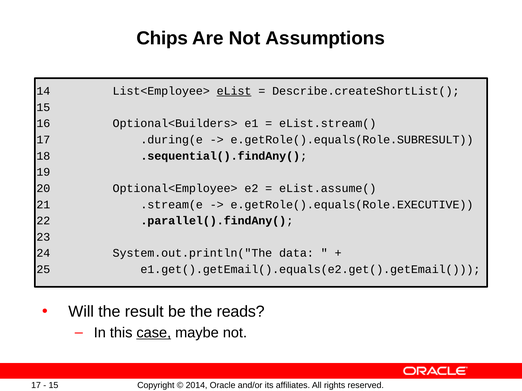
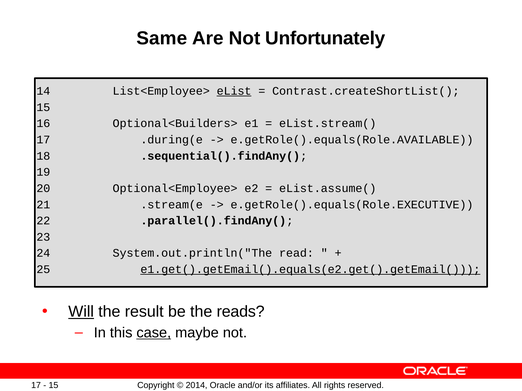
Chips: Chips -> Same
Assumptions: Assumptions -> Unfortunately
Describe.createShortList(: Describe.createShortList( -> Contrast.createShortList(
e.getRole().equals(Role.SUBRESULT: e.getRole().equals(Role.SUBRESULT -> e.getRole().equals(Role.AVAILABLE
data: data -> read
e1.get().getEmail().equals(e2.get().getEmail( underline: none -> present
Will underline: none -> present
